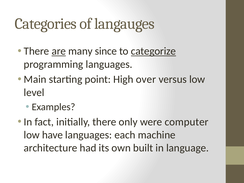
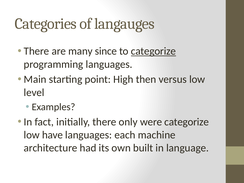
are underline: present -> none
over: over -> then
were computer: computer -> categorize
